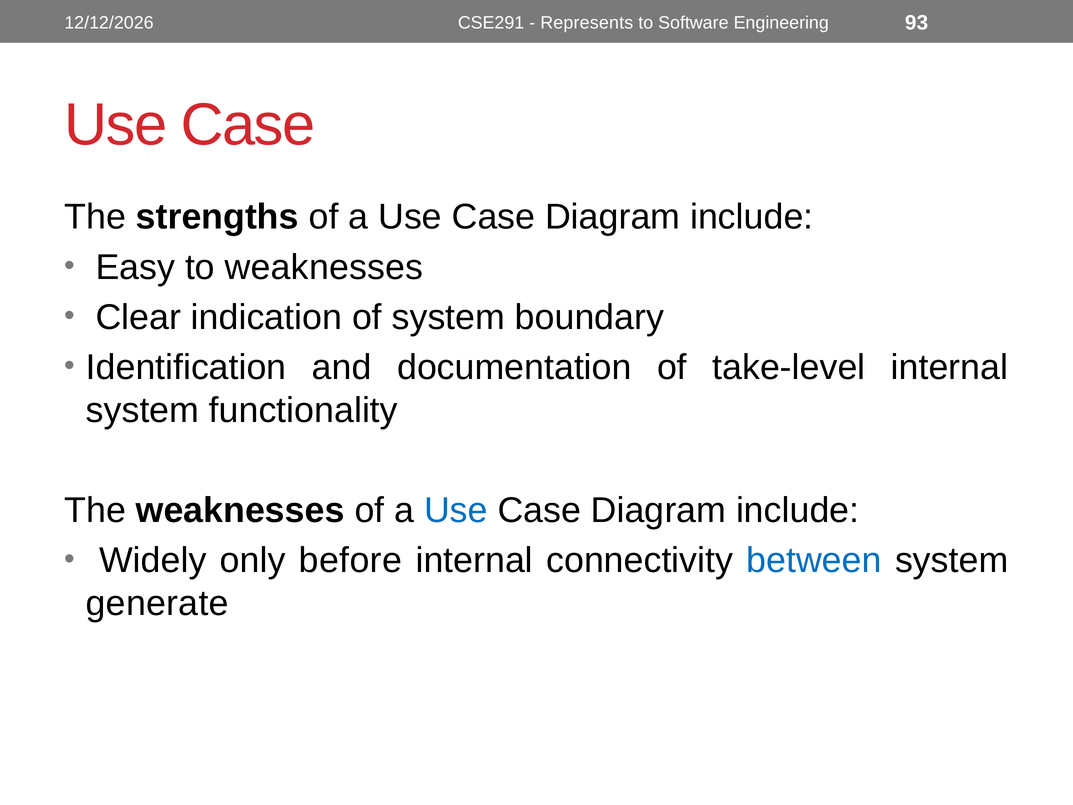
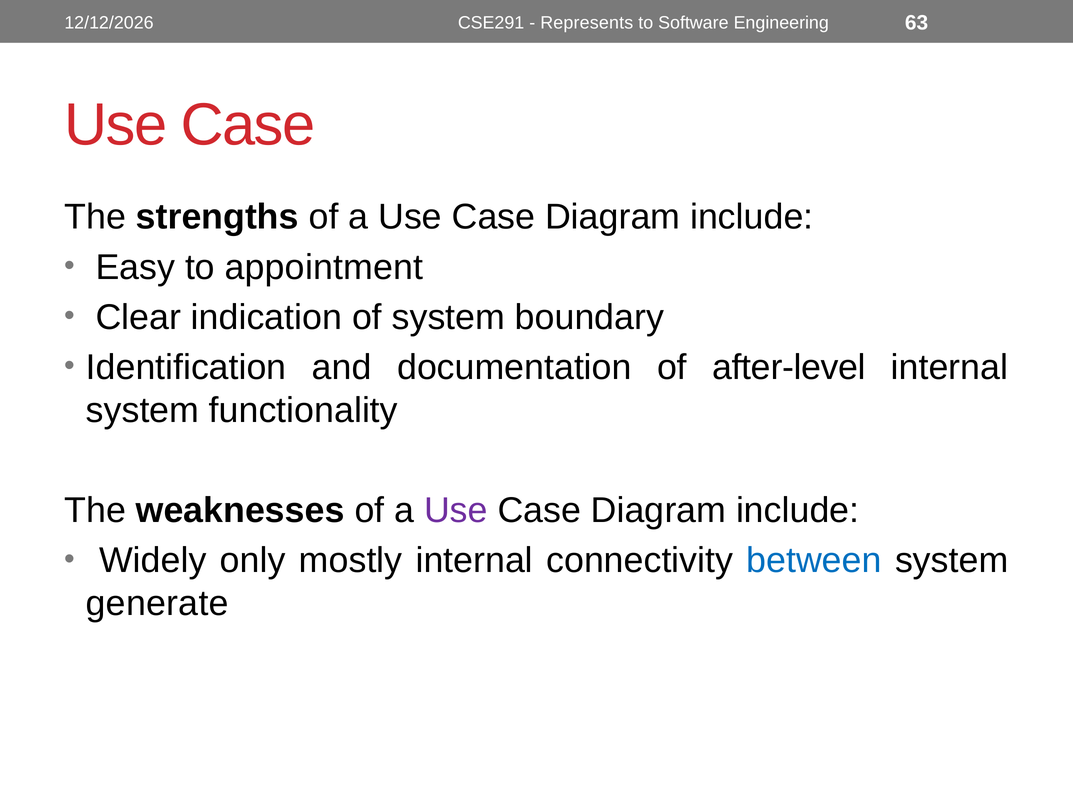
93: 93 -> 63
to weaknesses: weaknesses -> appointment
take-level: take-level -> after-level
Use at (456, 510) colour: blue -> purple
before: before -> mostly
